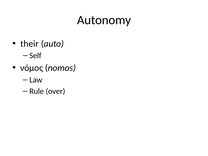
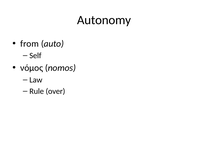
their: their -> from
